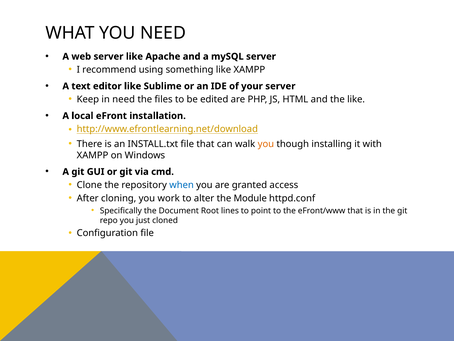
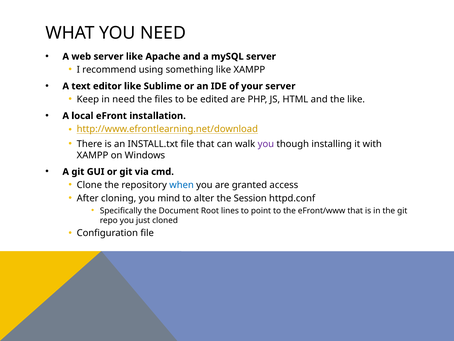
you at (266, 144) colour: orange -> purple
work: work -> mind
Module: Module -> Session
